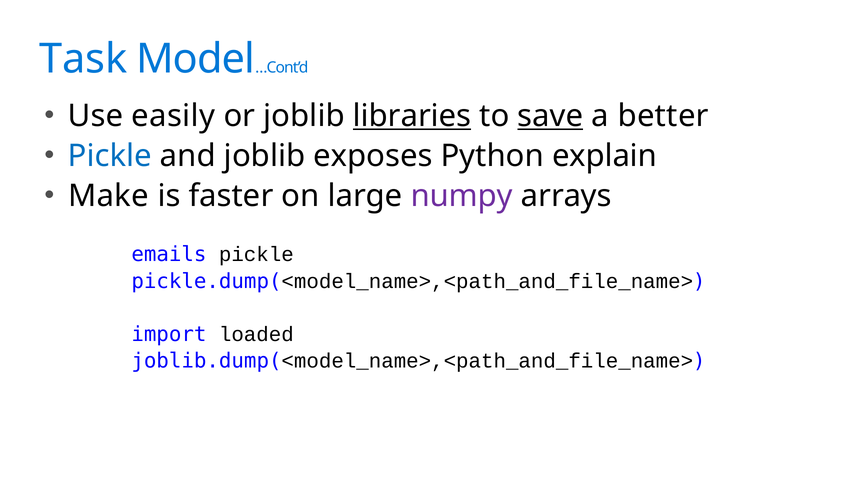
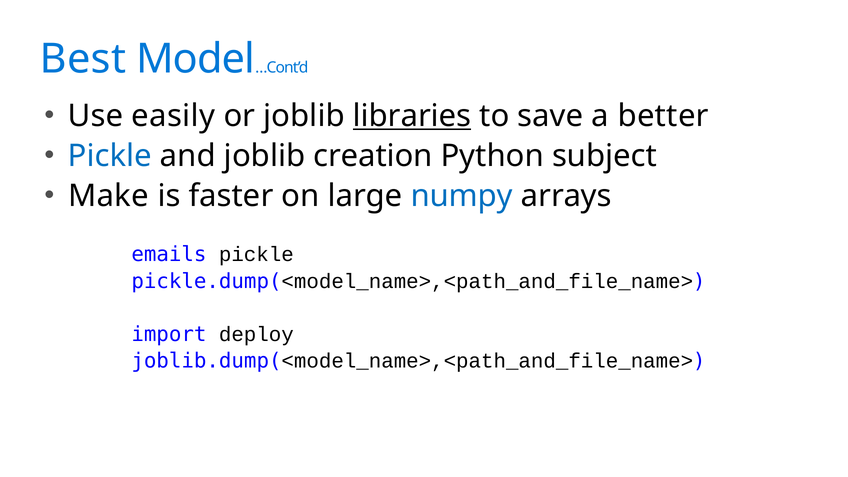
Task: Task -> Best
save underline: present -> none
exposes: exposes -> creation
explain: explain -> subject
numpy colour: purple -> blue
loaded: loaded -> deploy
